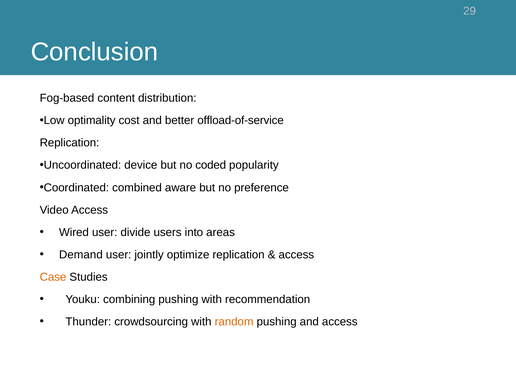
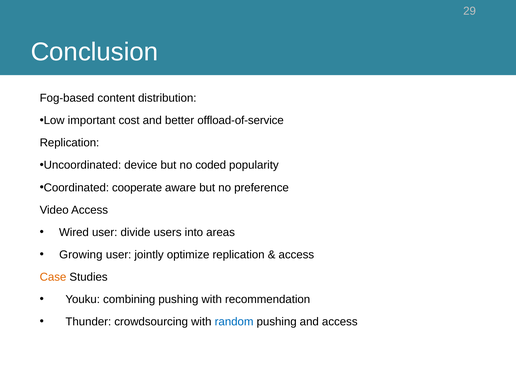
optimality: optimality -> important
combined: combined -> cooperate
Demand: Demand -> Growing
random colour: orange -> blue
